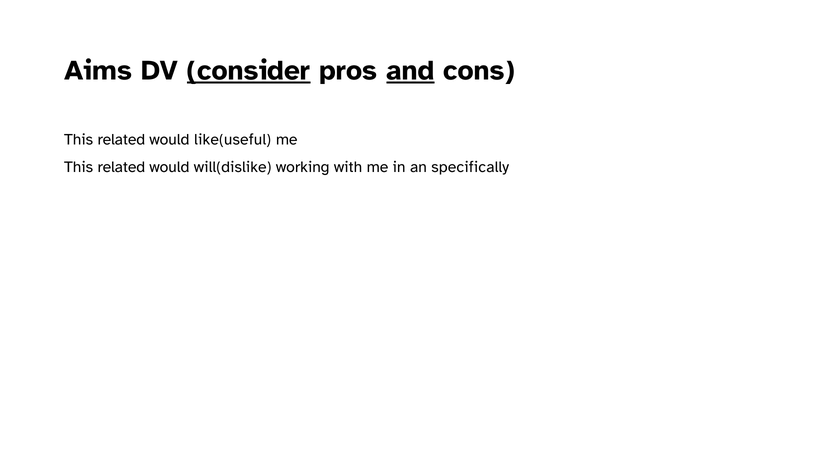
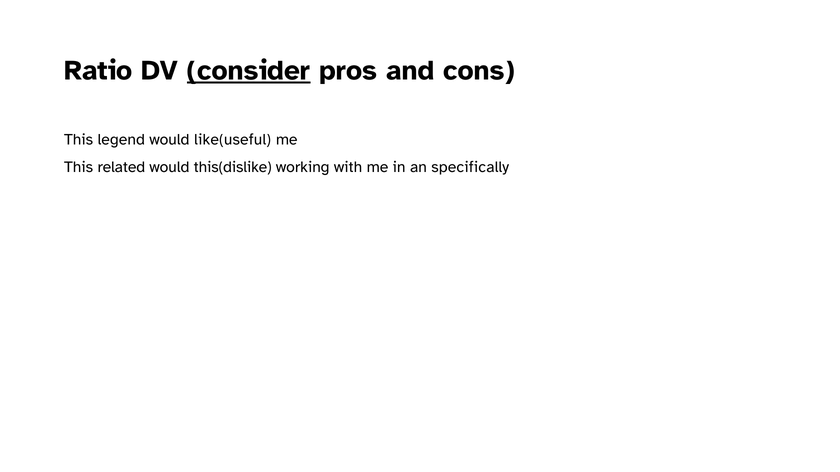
Aims: Aims -> Ratio
and underline: present -> none
related at (121, 139): related -> legend
will(dislike: will(dislike -> this(dislike
